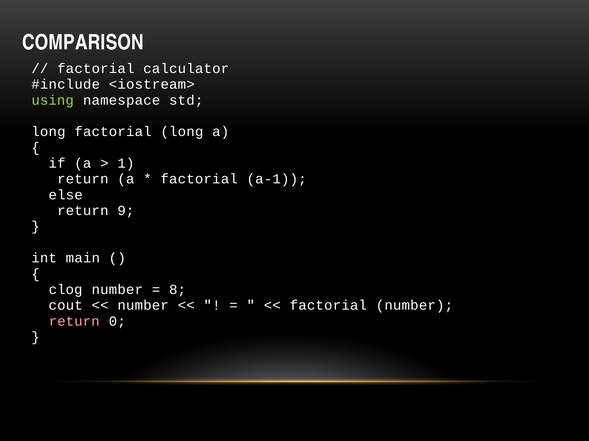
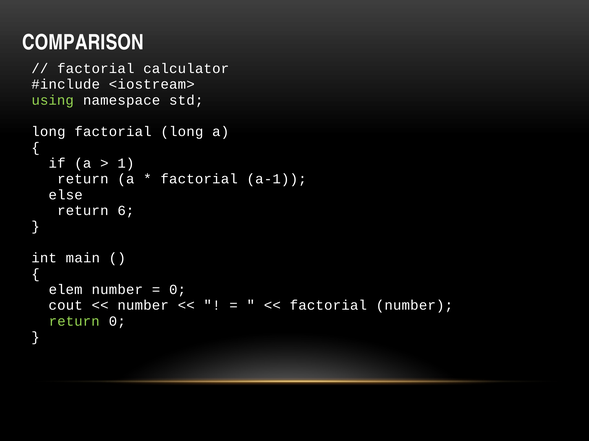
9: 9 -> 6
clog: clog -> elem
8 at (178, 290): 8 -> 0
return at (74, 322) colour: pink -> light green
